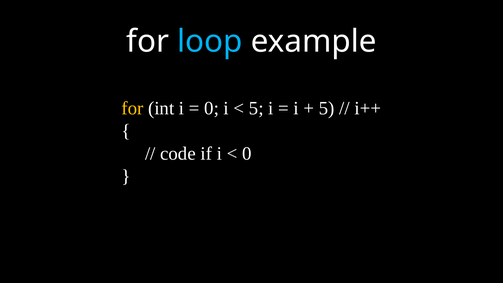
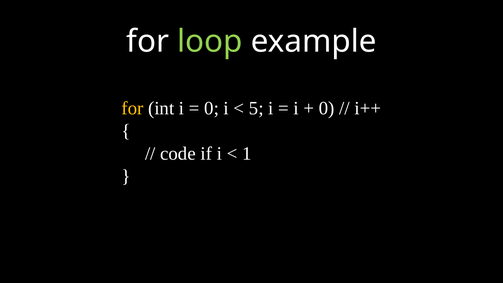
loop colour: light blue -> light green
5 at (327, 108): 5 -> 0
0 at (247, 154): 0 -> 1
